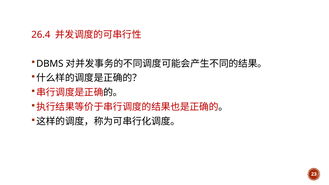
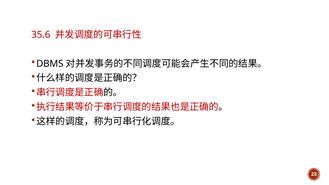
26.4: 26.4 -> 35.6
